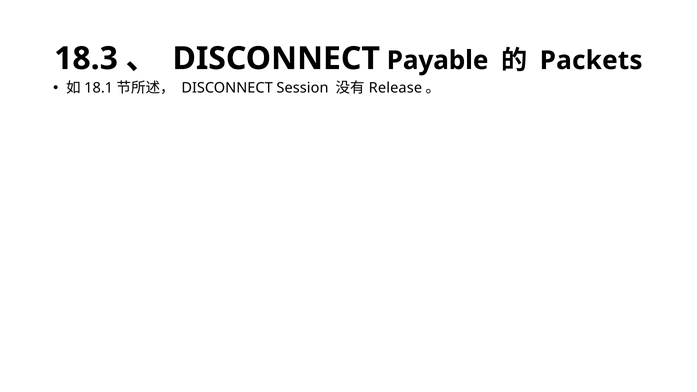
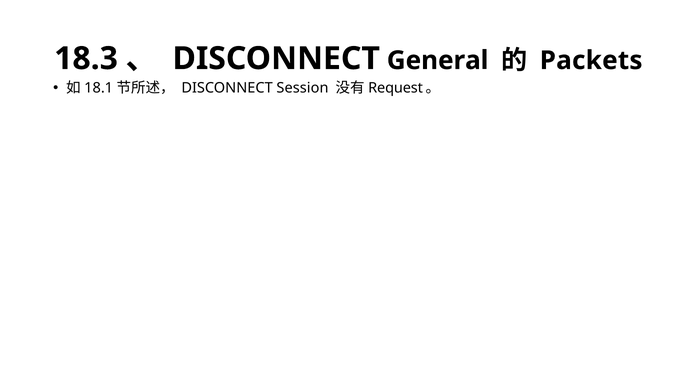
Payable: Payable -> General
Release: Release -> Request
